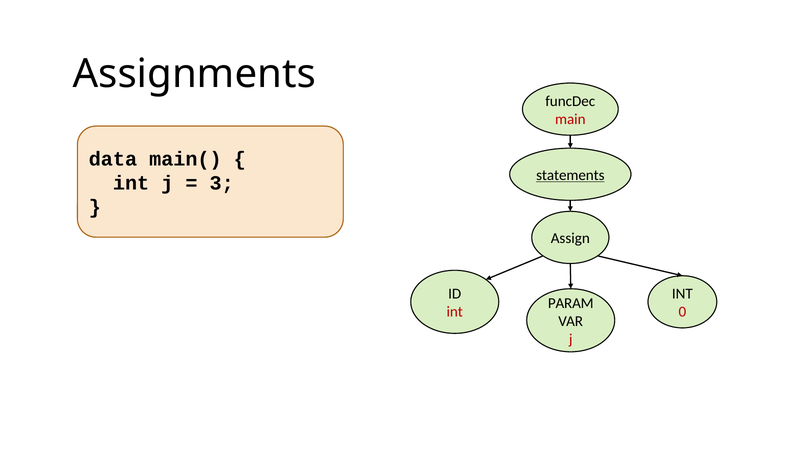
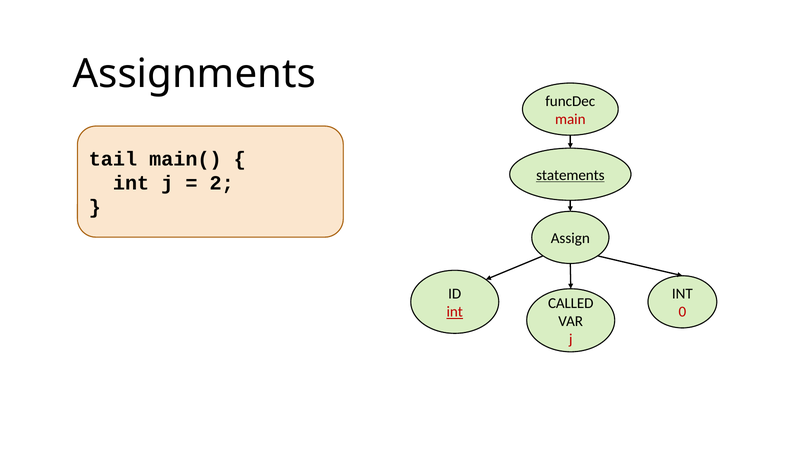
data: data -> tail
3: 3 -> 2
PARAM: PARAM -> CALLED
int at (455, 312) underline: none -> present
